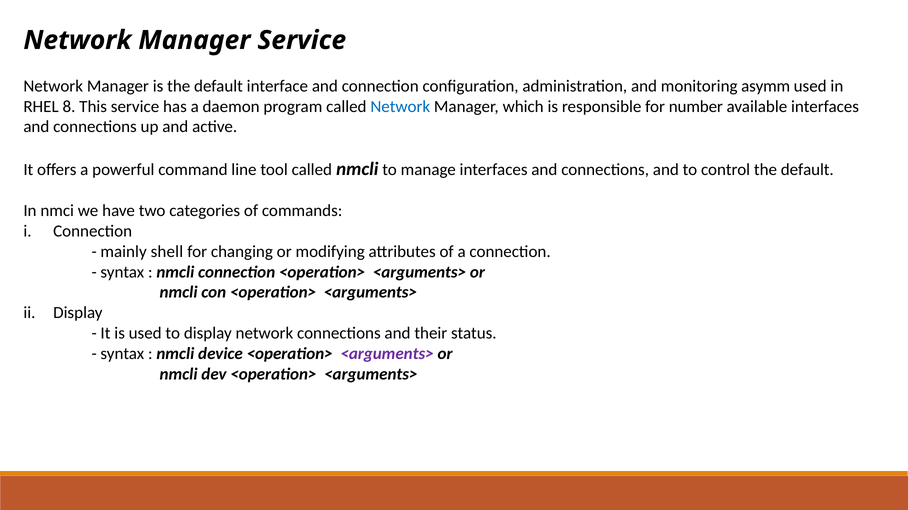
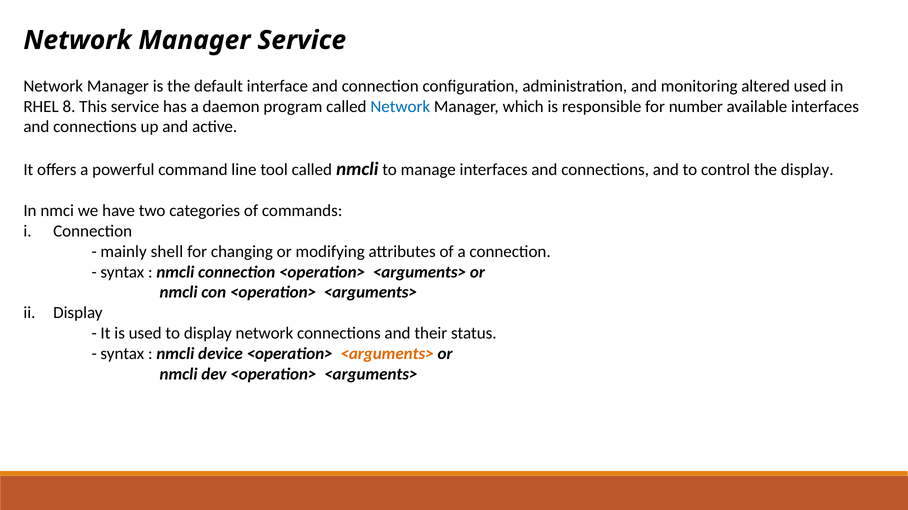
asymm: asymm -> altered
control the default: default -> display
<arguments> at (387, 354) colour: purple -> orange
